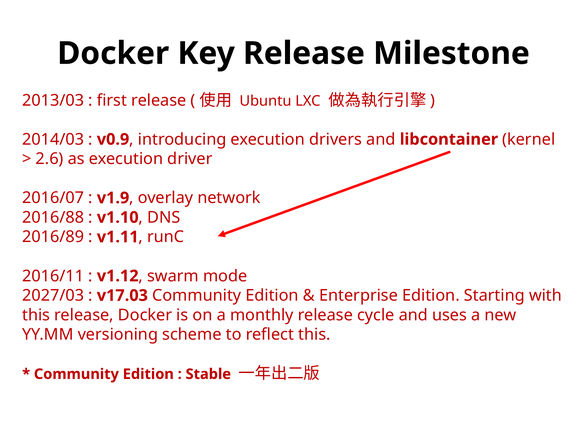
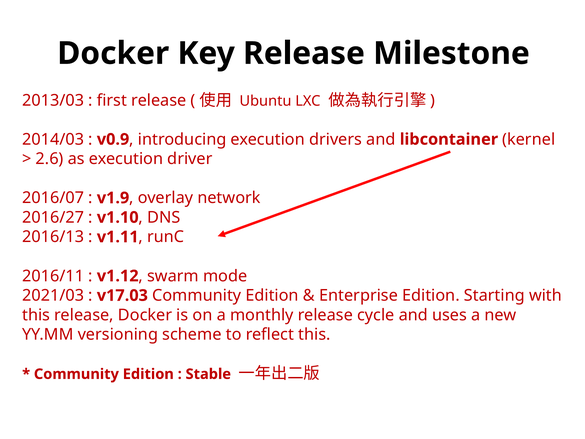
2016/88: 2016/88 -> 2016/27
2016/89: 2016/89 -> 2016/13
2027/03: 2027/03 -> 2021/03
